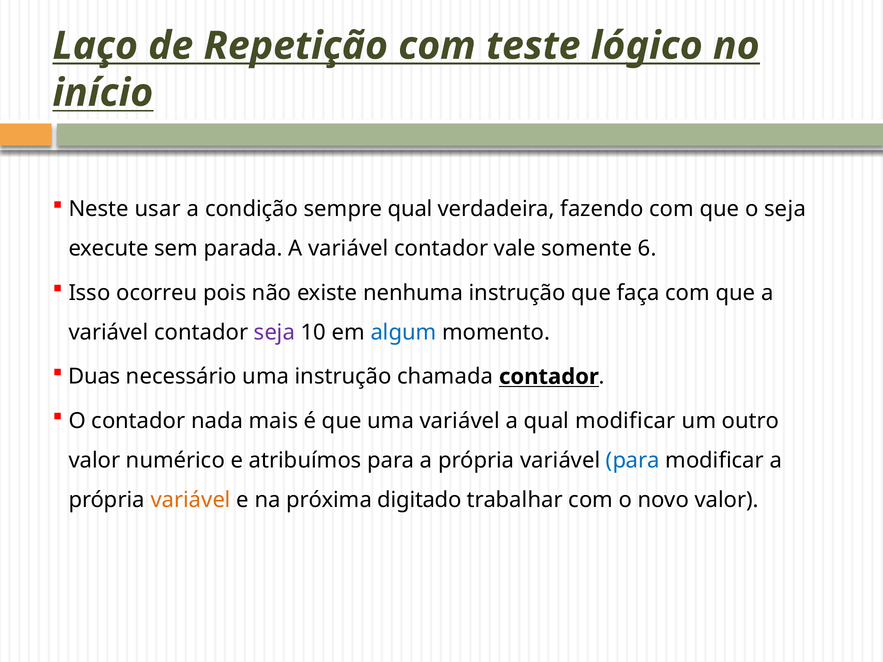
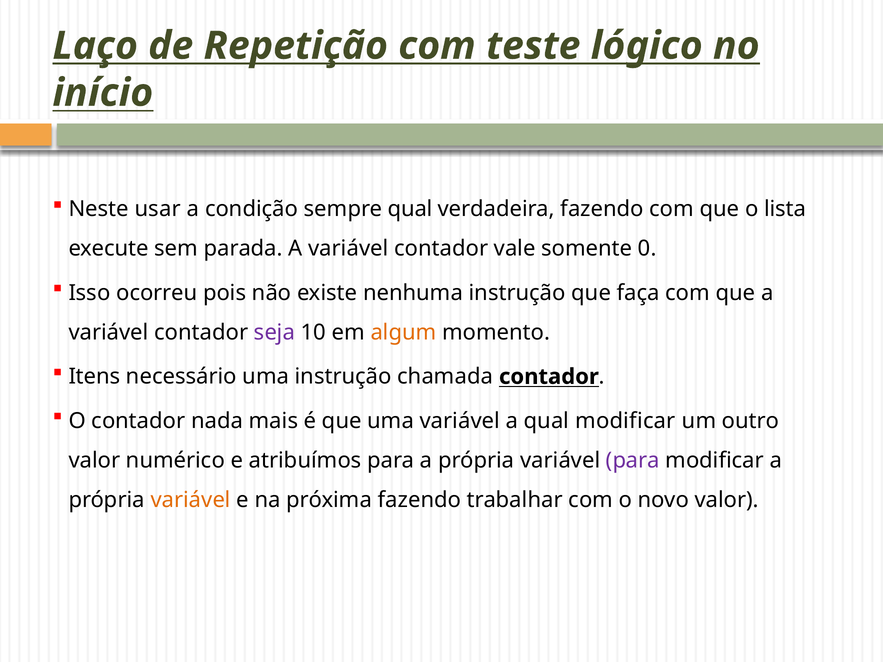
o seja: seja -> lista
6: 6 -> 0
algum colour: blue -> orange
Duas: Duas -> Itens
para at (633, 461) colour: blue -> purple
próxima digitado: digitado -> fazendo
